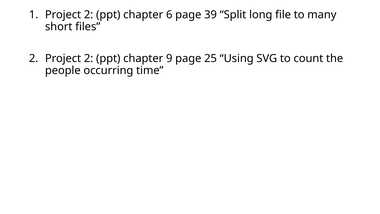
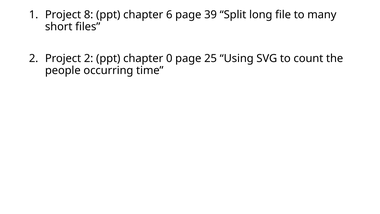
1 Project 2: 2 -> 8
9: 9 -> 0
